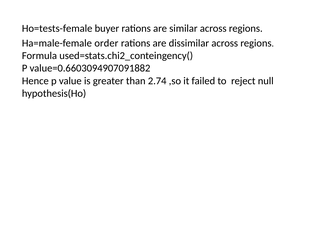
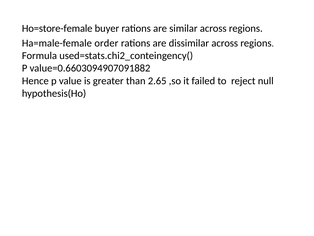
Ho=tests-female: Ho=tests-female -> Ho=store-female
2.74: 2.74 -> 2.65
